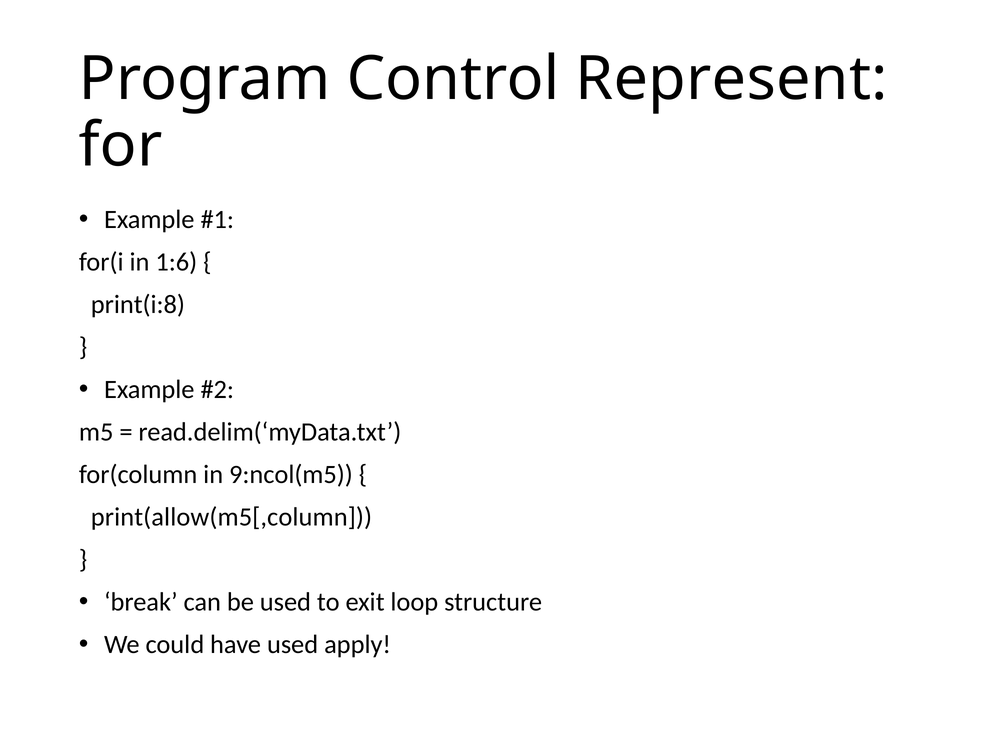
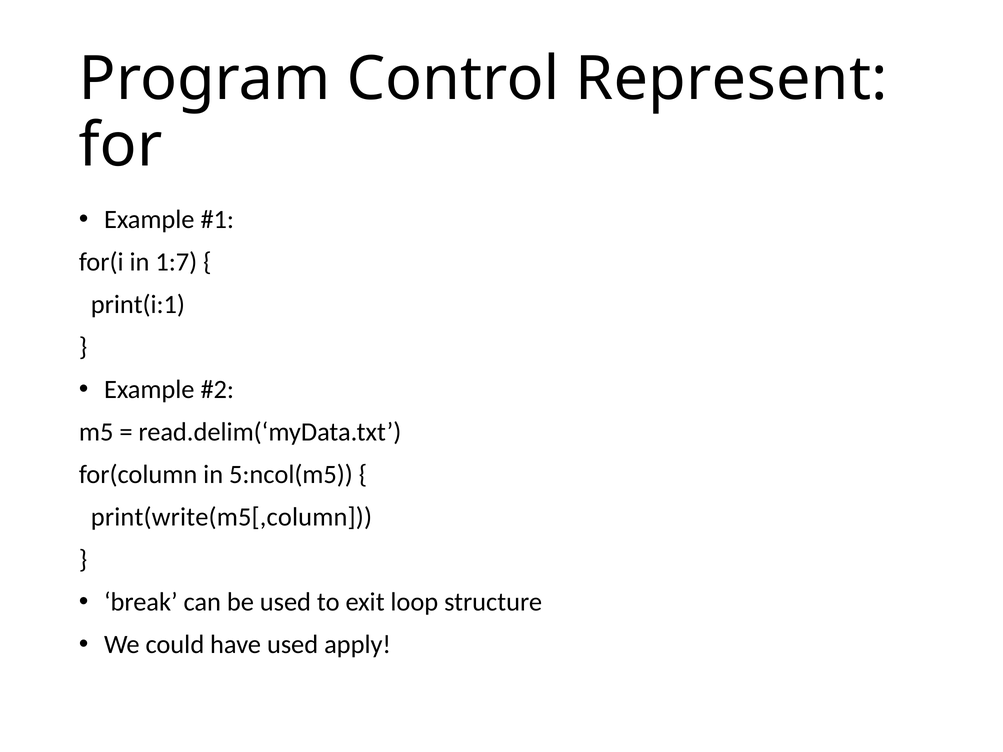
1:6: 1:6 -> 1:7
print(i:8: print(i:8 -> print(i:1
9:ncol(m5: 9:ncol(m5 -> 5:ncol(m5
print(allow(m5[,column: print(allow(m5[,column -> print(write(m5[,column
